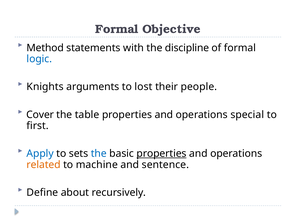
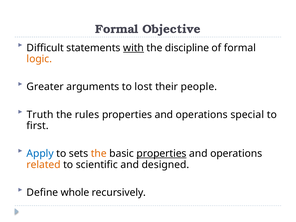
Method: Method -> Difficult
with underline: none -> present
logic colour: blue -> orange
Knights: Knights -> Greater
Cover: Cover -> Truth
table: table -> rules
the at (99, 154) colour: blue -> orange
machine: machine -> scientific
sentence: sentence -> designed
about: about -> whole
